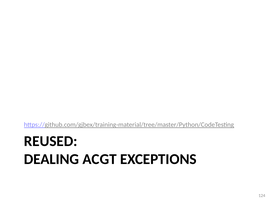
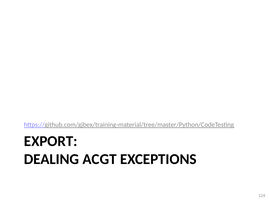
REUSED: REUSED -> EXPORT
